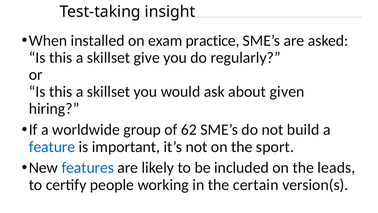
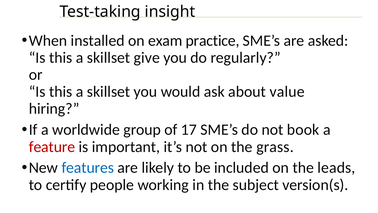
given: given -> value
62: 62 -> 17
build: build -> book
feature colour: blue -> red
sport: sport -> grass
certain: certain -> subject
